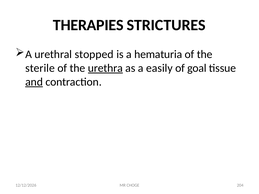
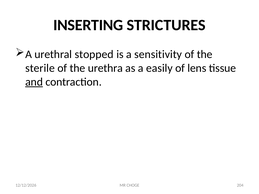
THERAPIES: THERAPIES -> INSERTING
hematuria: hematuria -> sensitivity
urethra underline: present -> none
goal: goal -> lens
